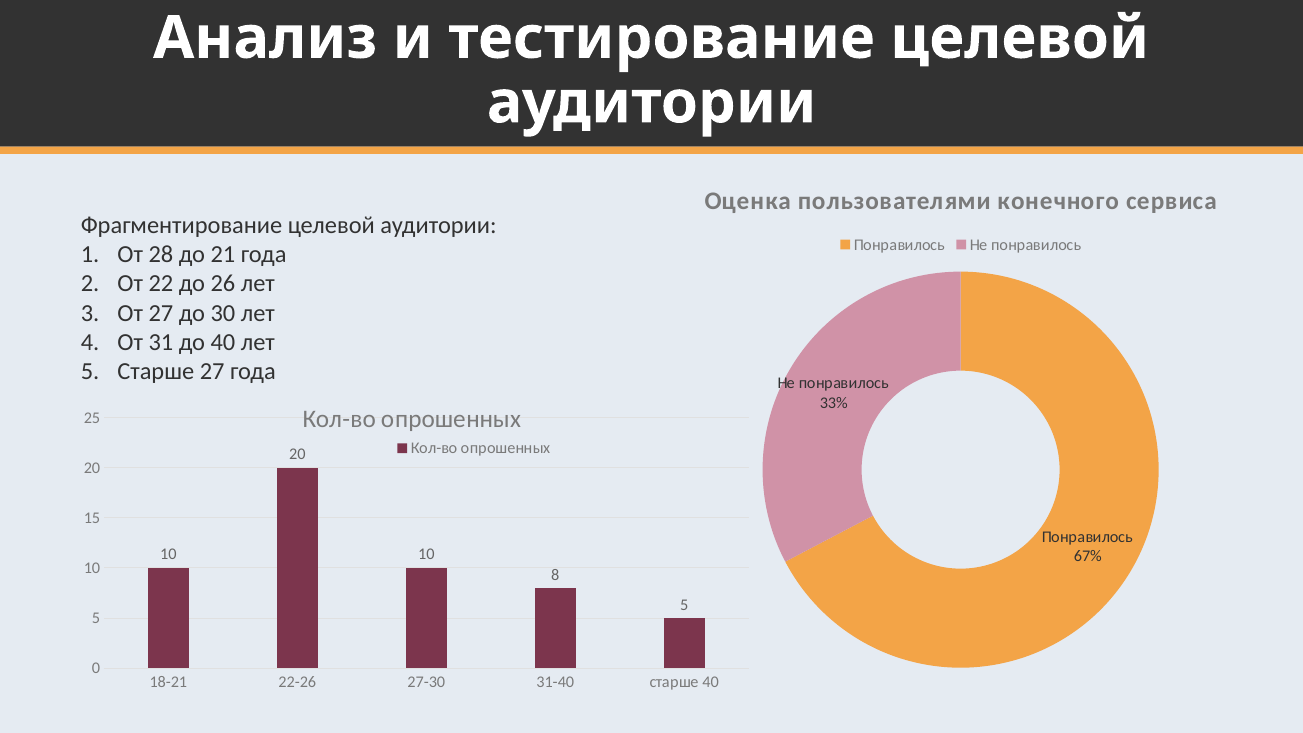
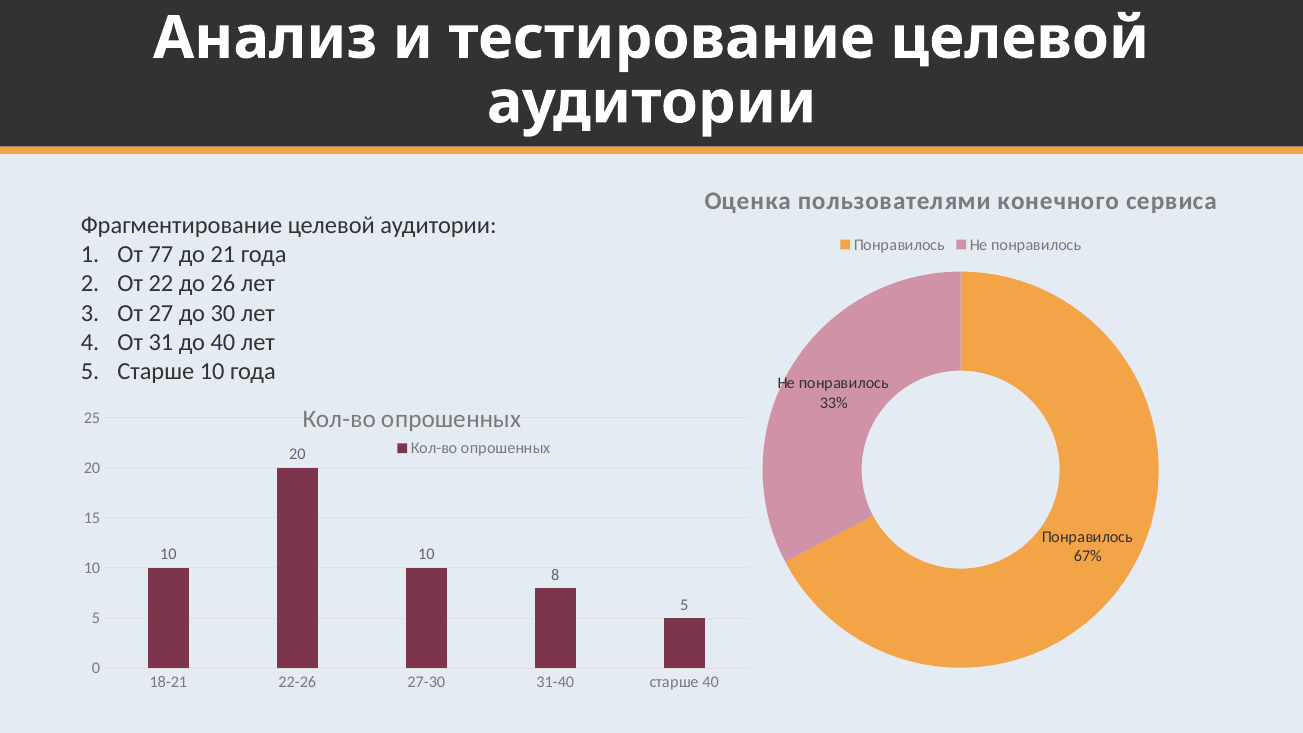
28: 28 -> 77
Старше 27: 27 -> 10
